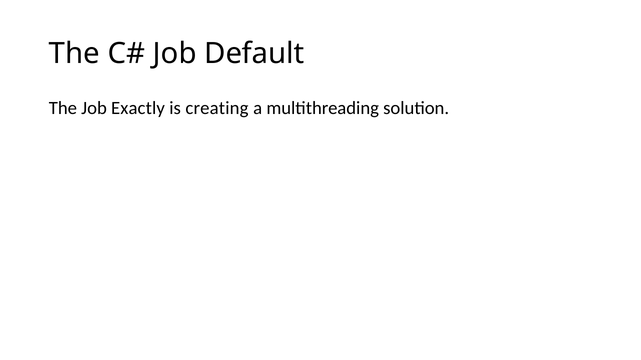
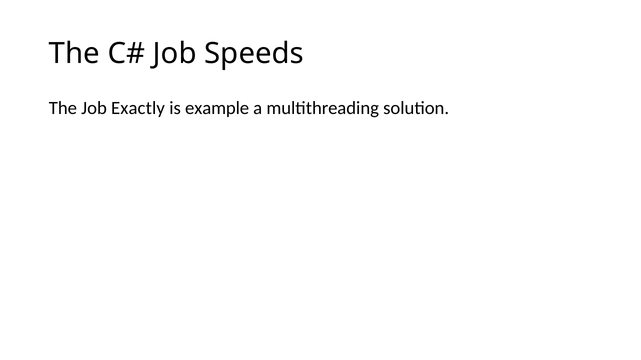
Default: Default -> Speeds
creating: creating -> example
